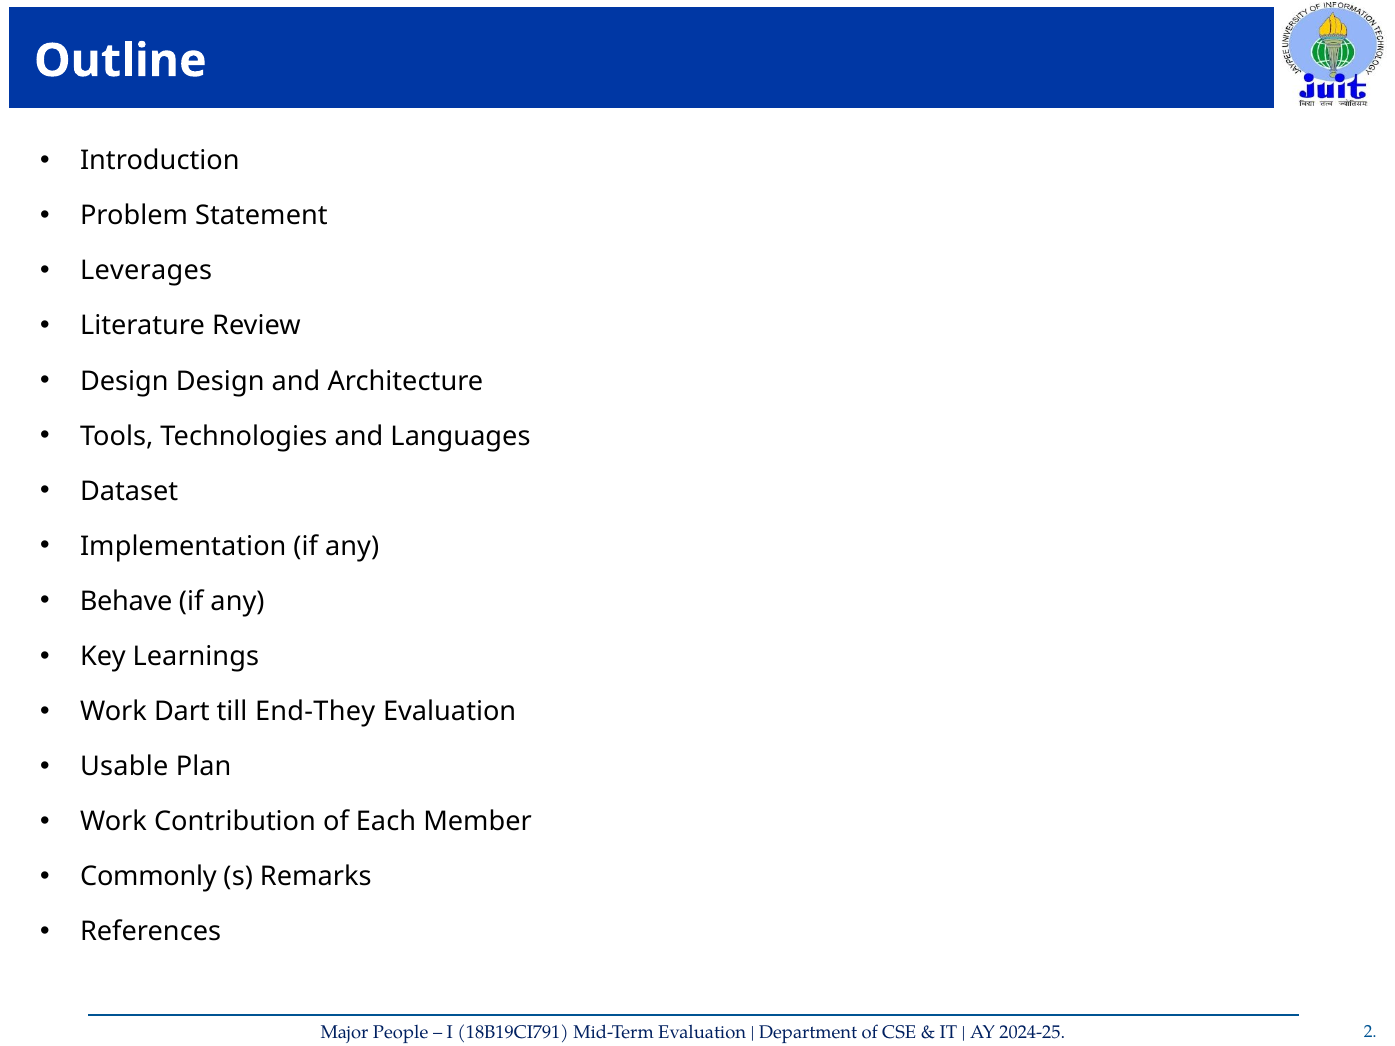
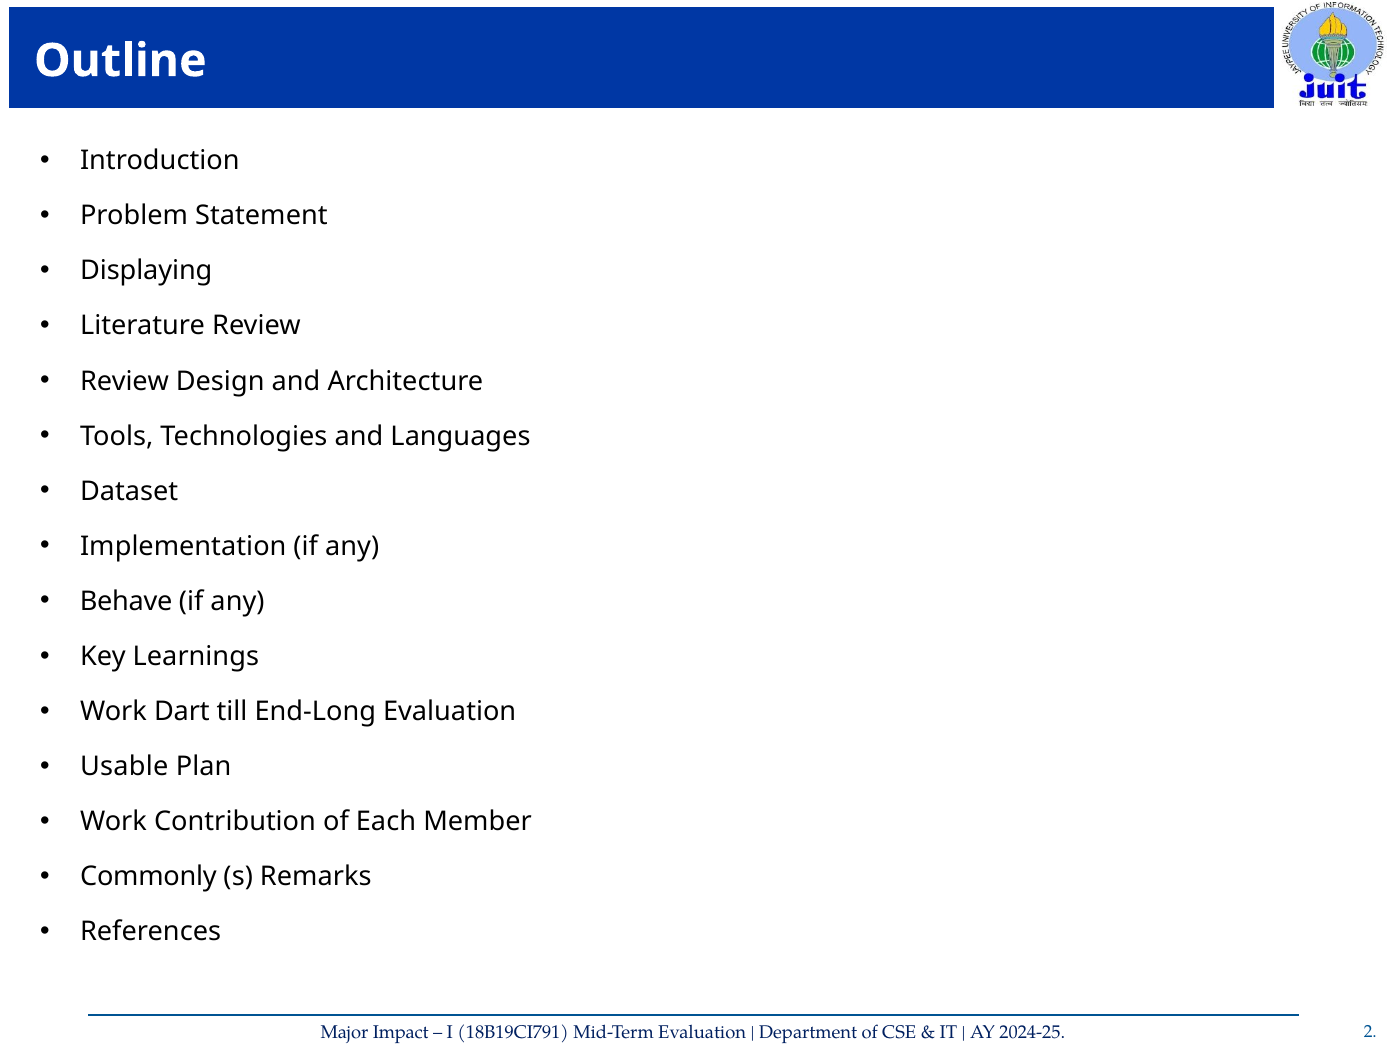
Leverages: Leverages -> Displaying
Design at (124, 381): Design -> Review
End-They: End-They -> End-Long
People: People -> Impact
